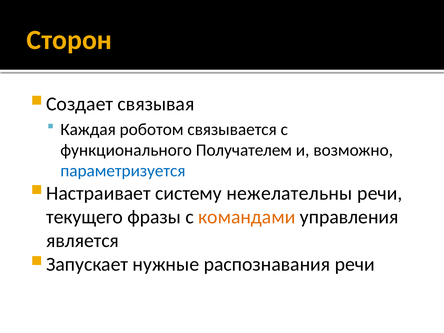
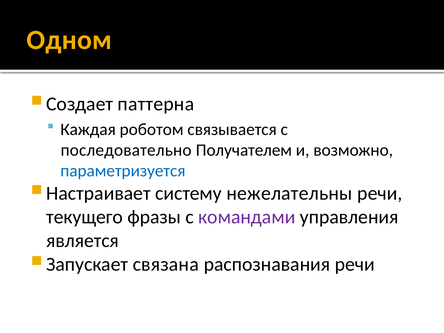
Сторон: Сторон -> Одном
связывая: связывая -> паттерна
функционального: функционального -> последовательно
командами colour: orange -> purple
нужные: нужные -> связана
